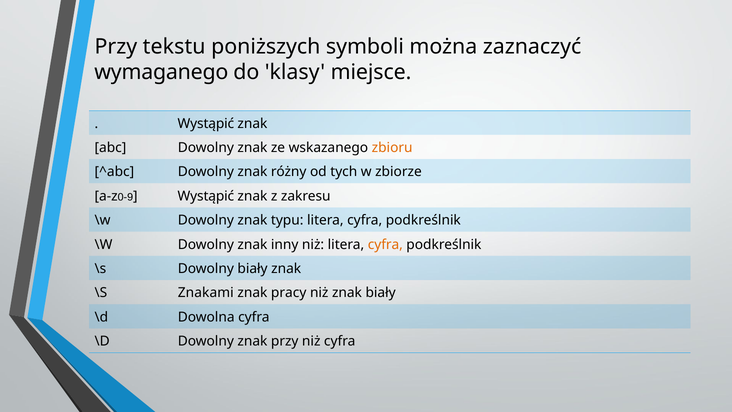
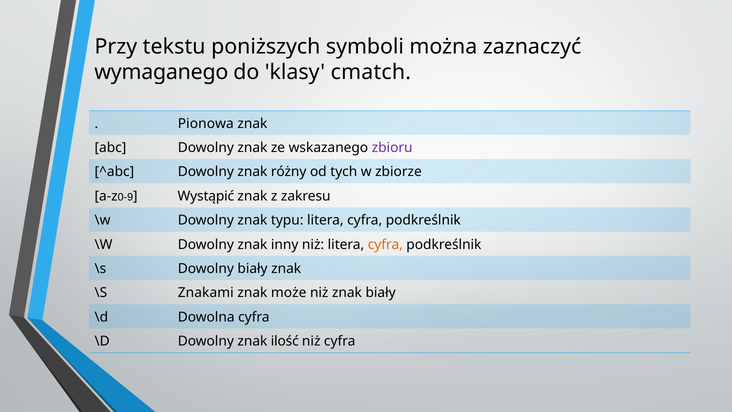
miejsce: miejsce -> cmatch
Wystąpić at (206, 123): Wystąpić -> Pionowa
zbioru colour: orange -> purple
pracy: pracy -> może
znak przy: przy -> ilość
